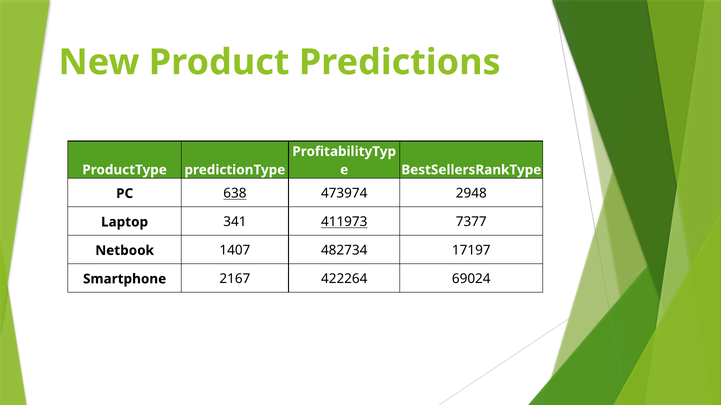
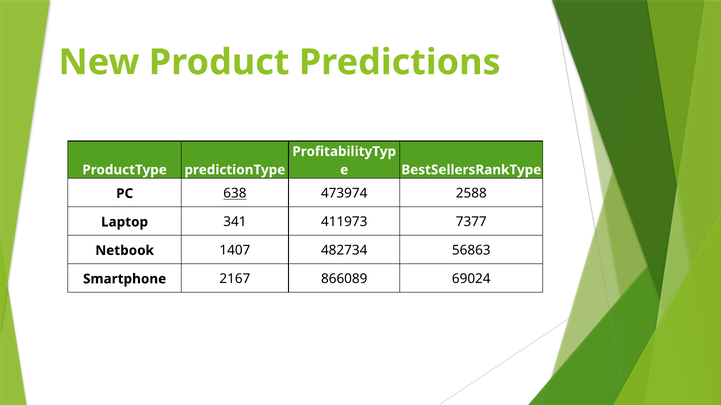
2948: 2948 -> 2588
411973 underline: present -> none
17197: 17197 -> 56863
422264: 422264 -> 866089
